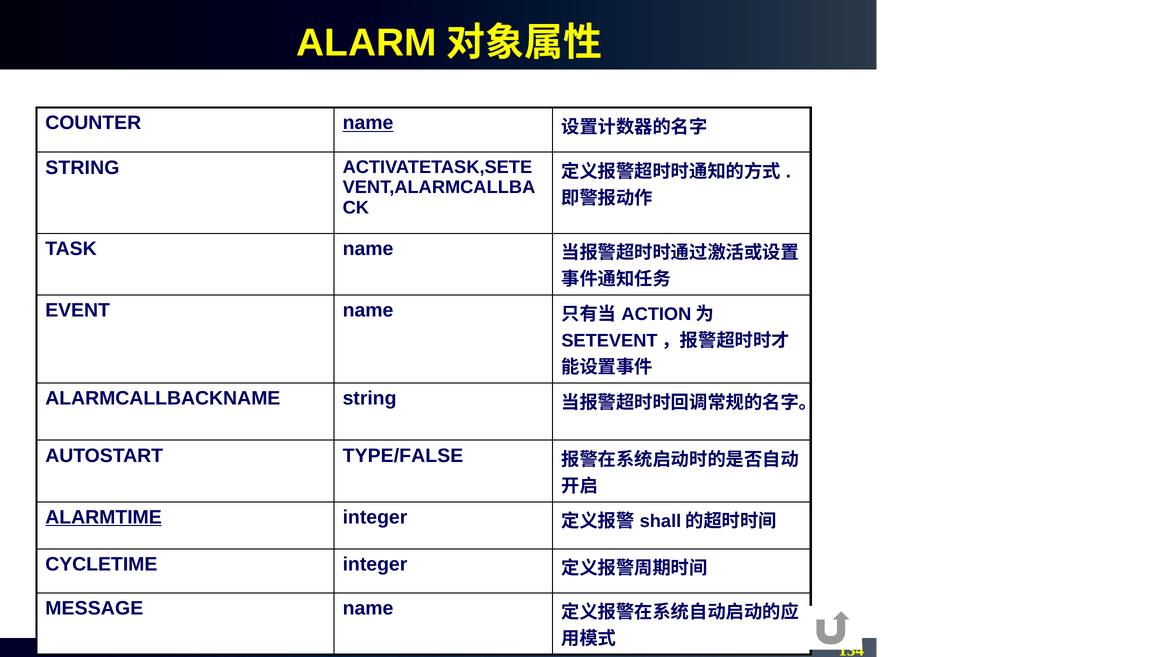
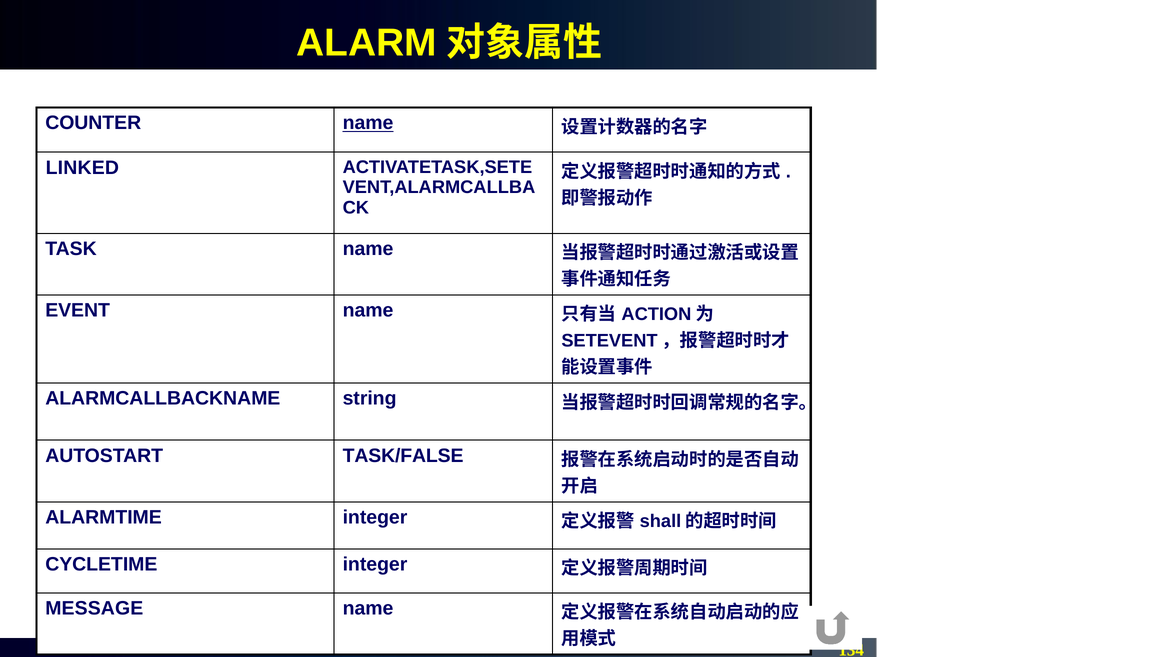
STRING at (82, 168): STRING -> LINKED
TYPE/FALSE: TYPE/FALSE -> TASK/FALSE
ALARMTIME underline: present -> none
